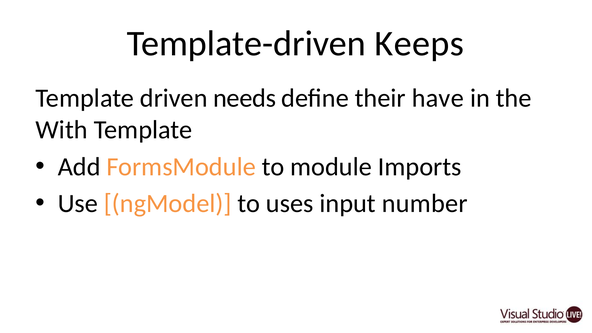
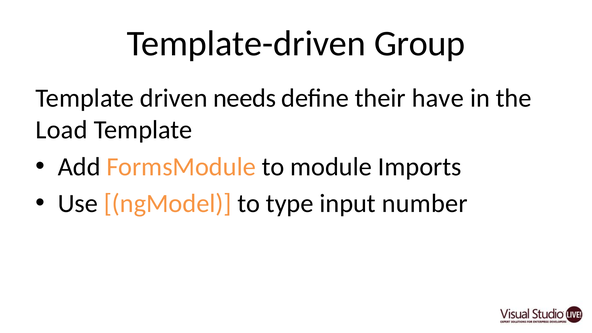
Keeps: Keeps -> Group
With: With -> Load
uses: uses -> type
